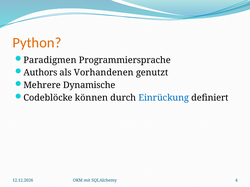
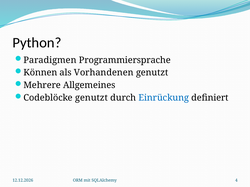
Python colour: orange -> black
Authors: Authors -> Können
Dynamische: Dynamische -> Allgemeines
Codeblöcke können: können -> genutzt
